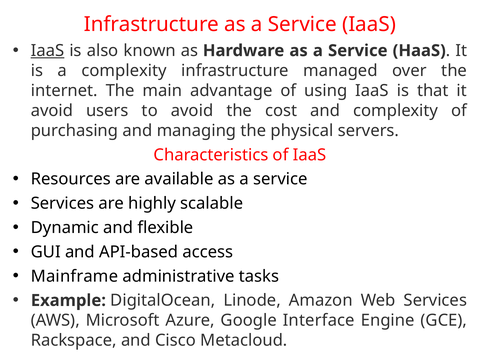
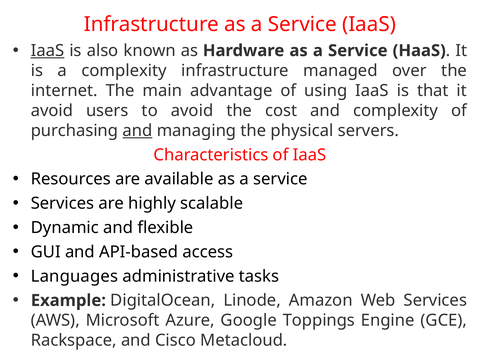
and at (137, 131) underline: none -> present
Mainframe: Mainframe -> Languages
Interface: Interface -> Toppings
